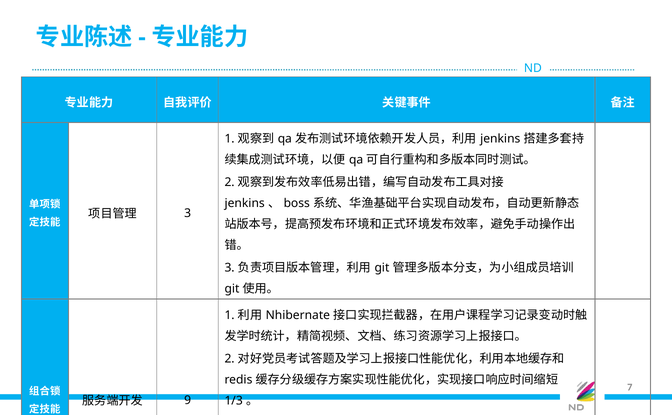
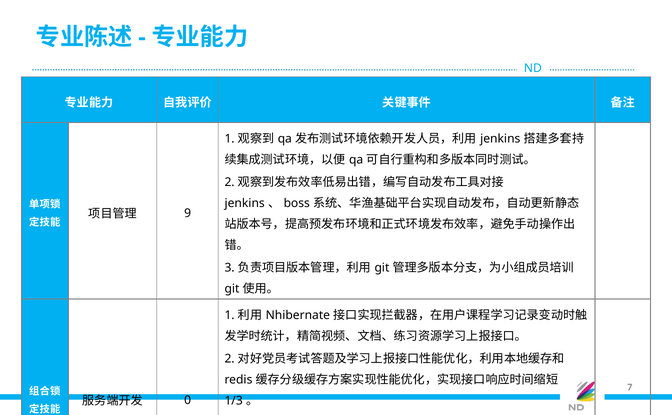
3 at (188, 213): 3 -> 9
9: 9 -> 0
